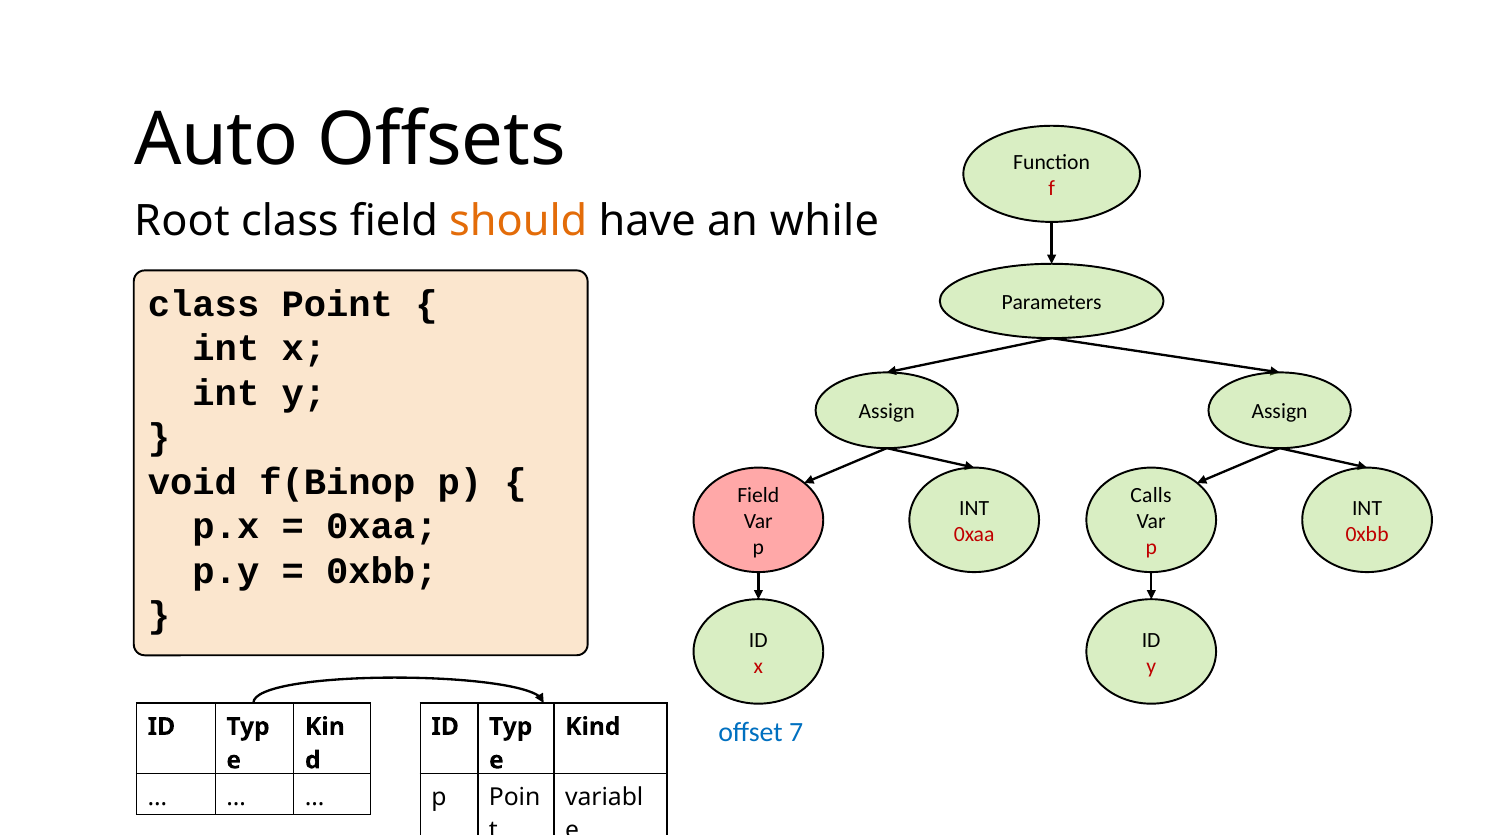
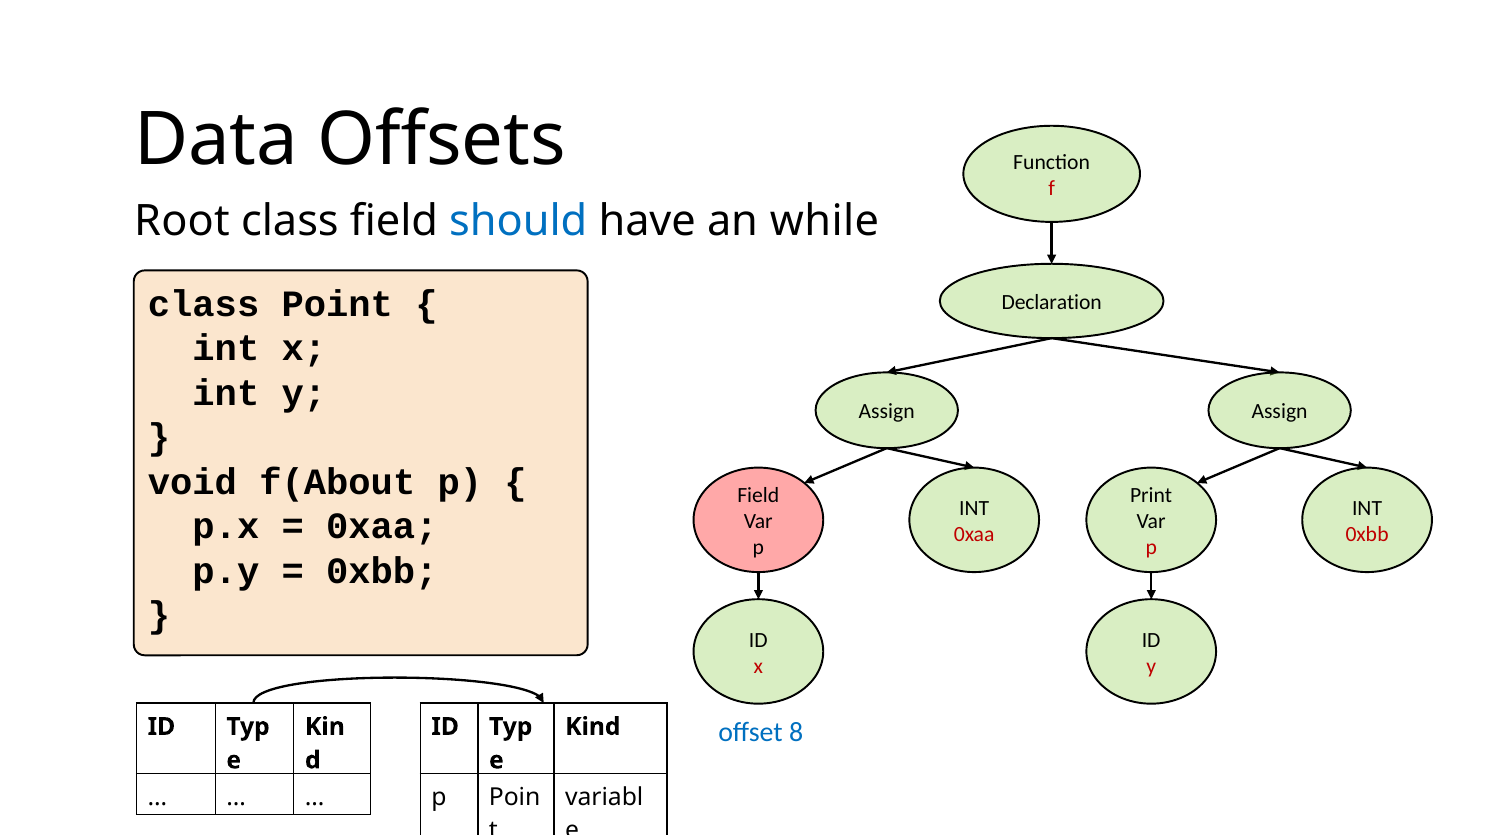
Auto: Auto -> Data
should colour: orange -> blue
Parameters: Parameters -> Declaration
f(Binop: f(Binop -> f(About
Calls: Calls -> Print
7: 7 -> 8
